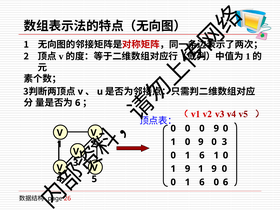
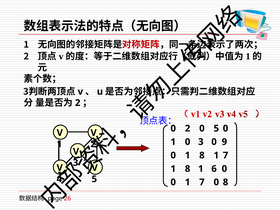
6 at (78, 103): 6 -> 2
0 at (188, 128): 0 -> 2
9 at (216, 128): 9 -> 5
1 0 9: 9 -> 3
0 3: 3 -> 9
6 at (202, 155): 6 -> 8
0 at (226, 155): 0 -> 7
9 at (188, 169): 9 -> 8
9 at (214, 169): 9 -> 6
6 at (202, 182): 6 -> 7
0 6: 6 -> 8
